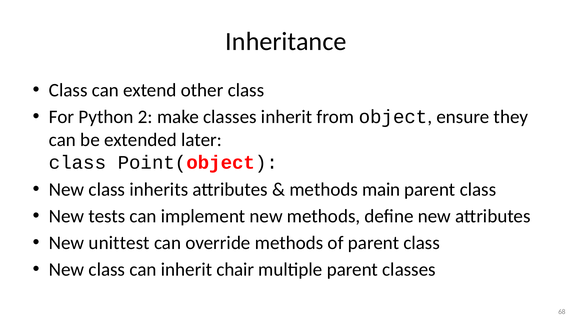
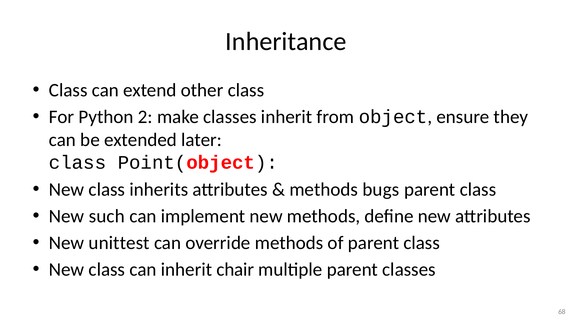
main: main -> bugs
tests: tests -> such
